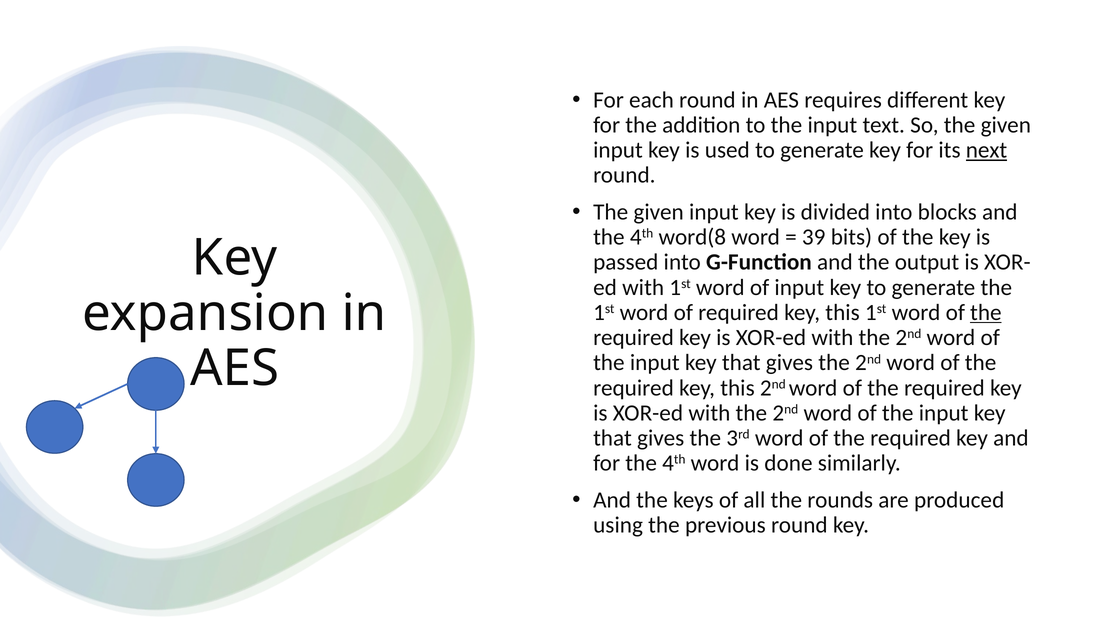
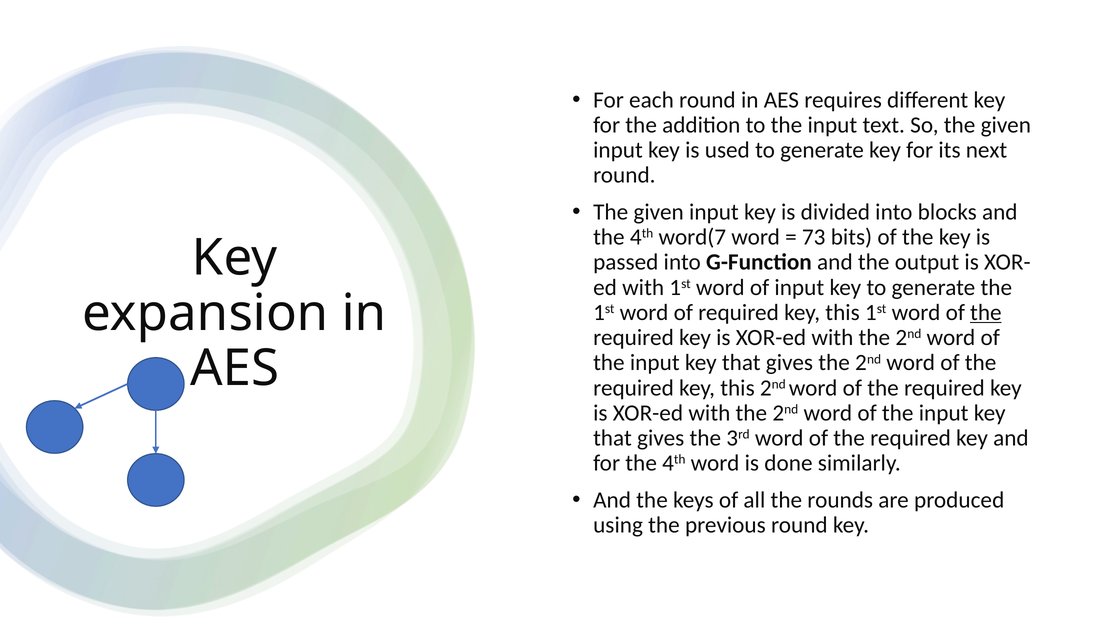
next underline: present -> none
word(8: word(8 -> word(7
39: 39 -> 73
